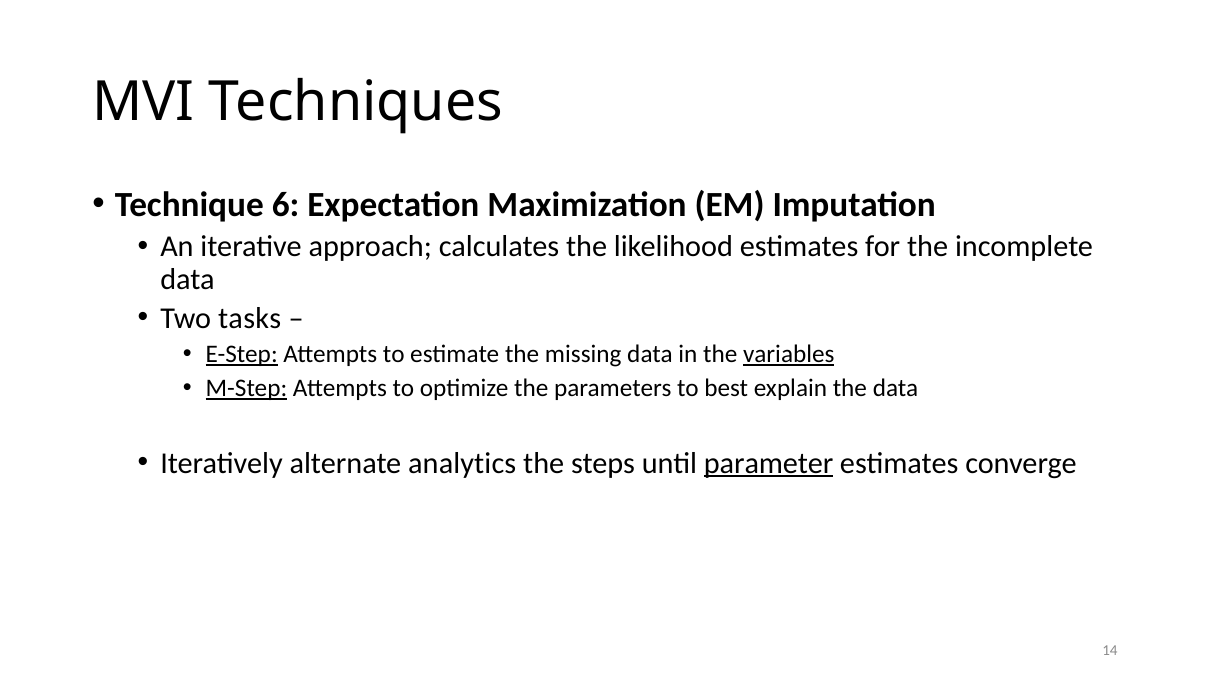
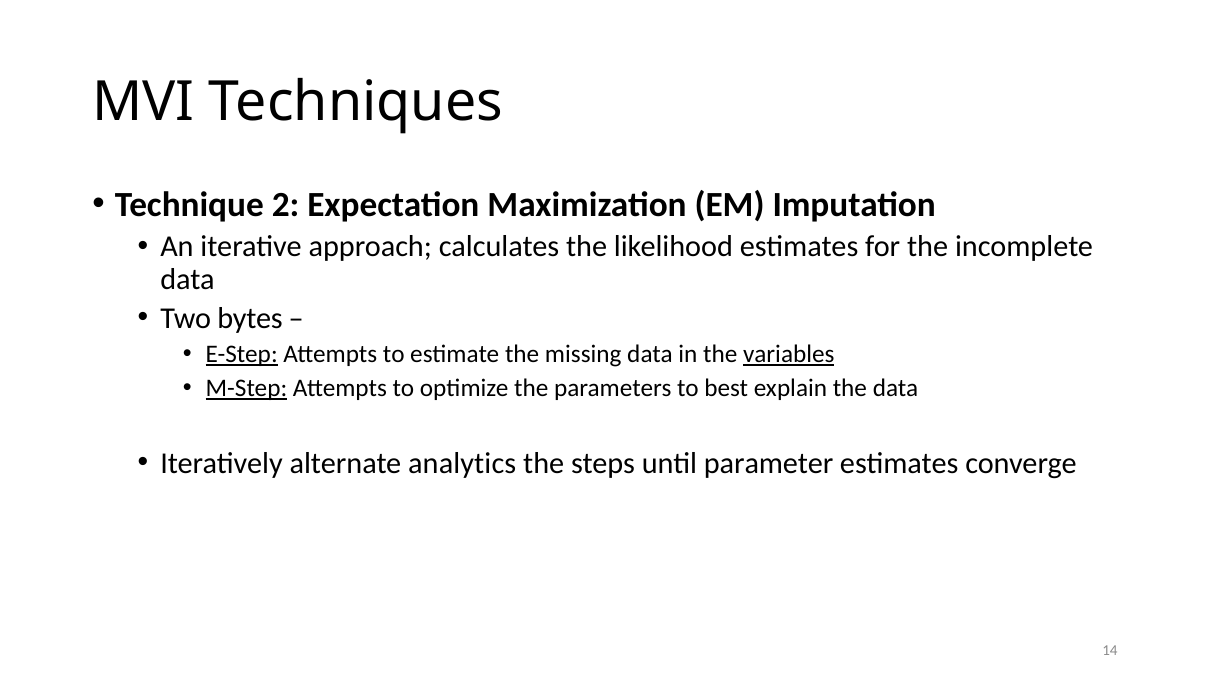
6: 6 -> 2
tasks: tasks -> bytes
parameter underline: present -> none
